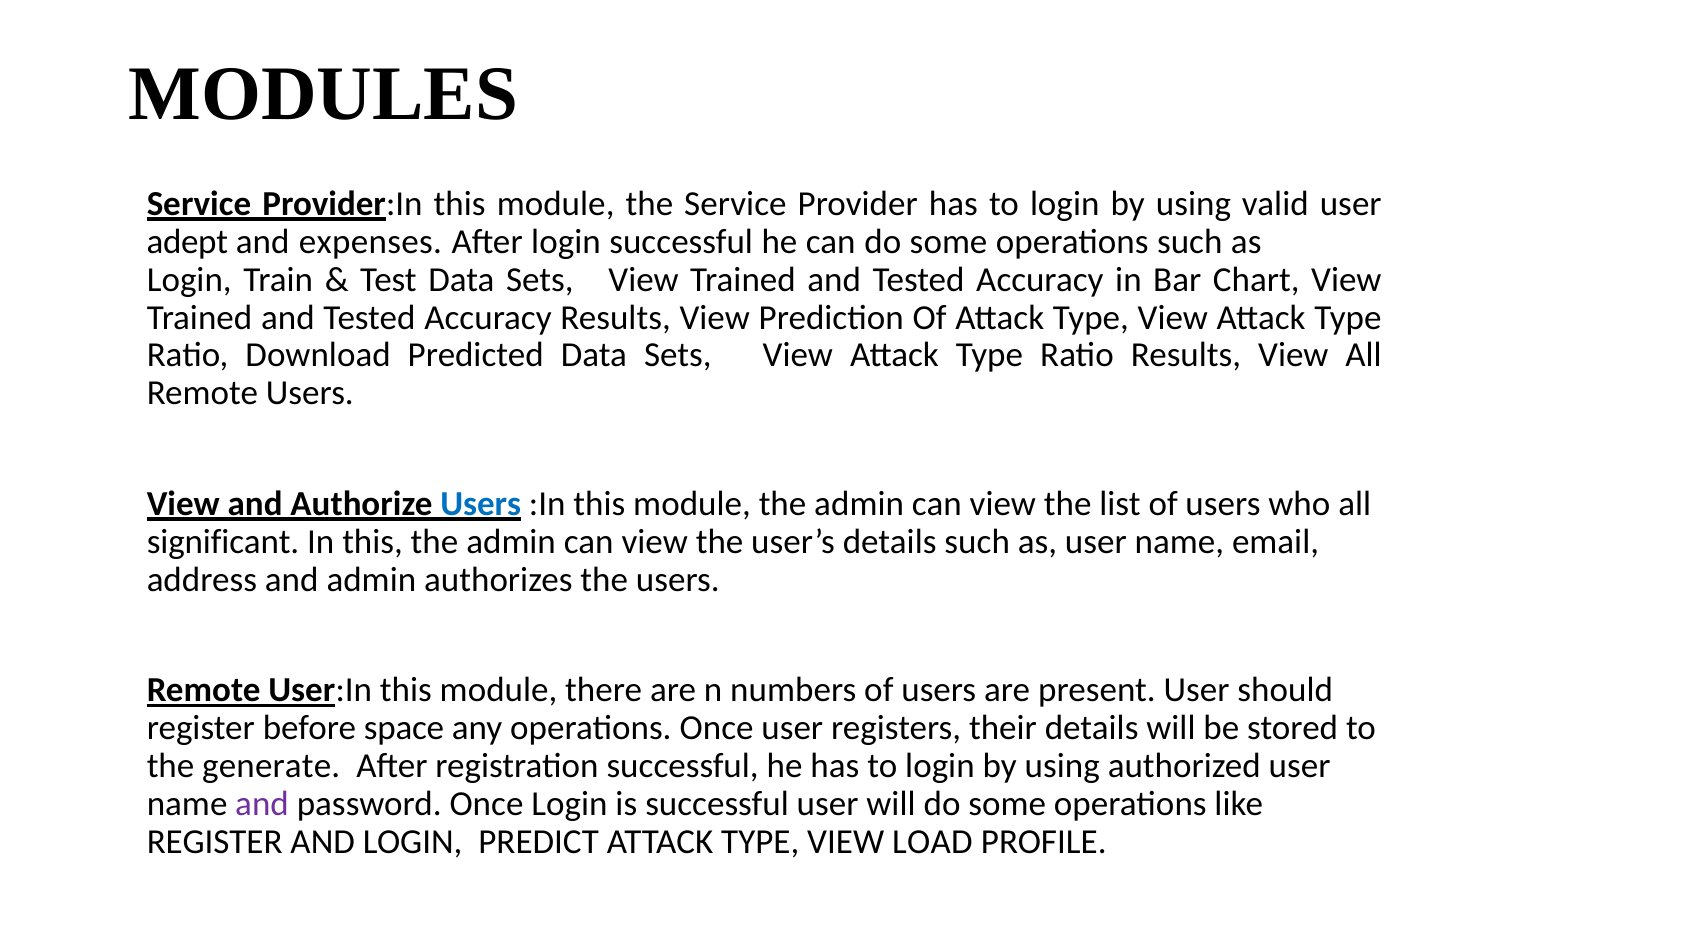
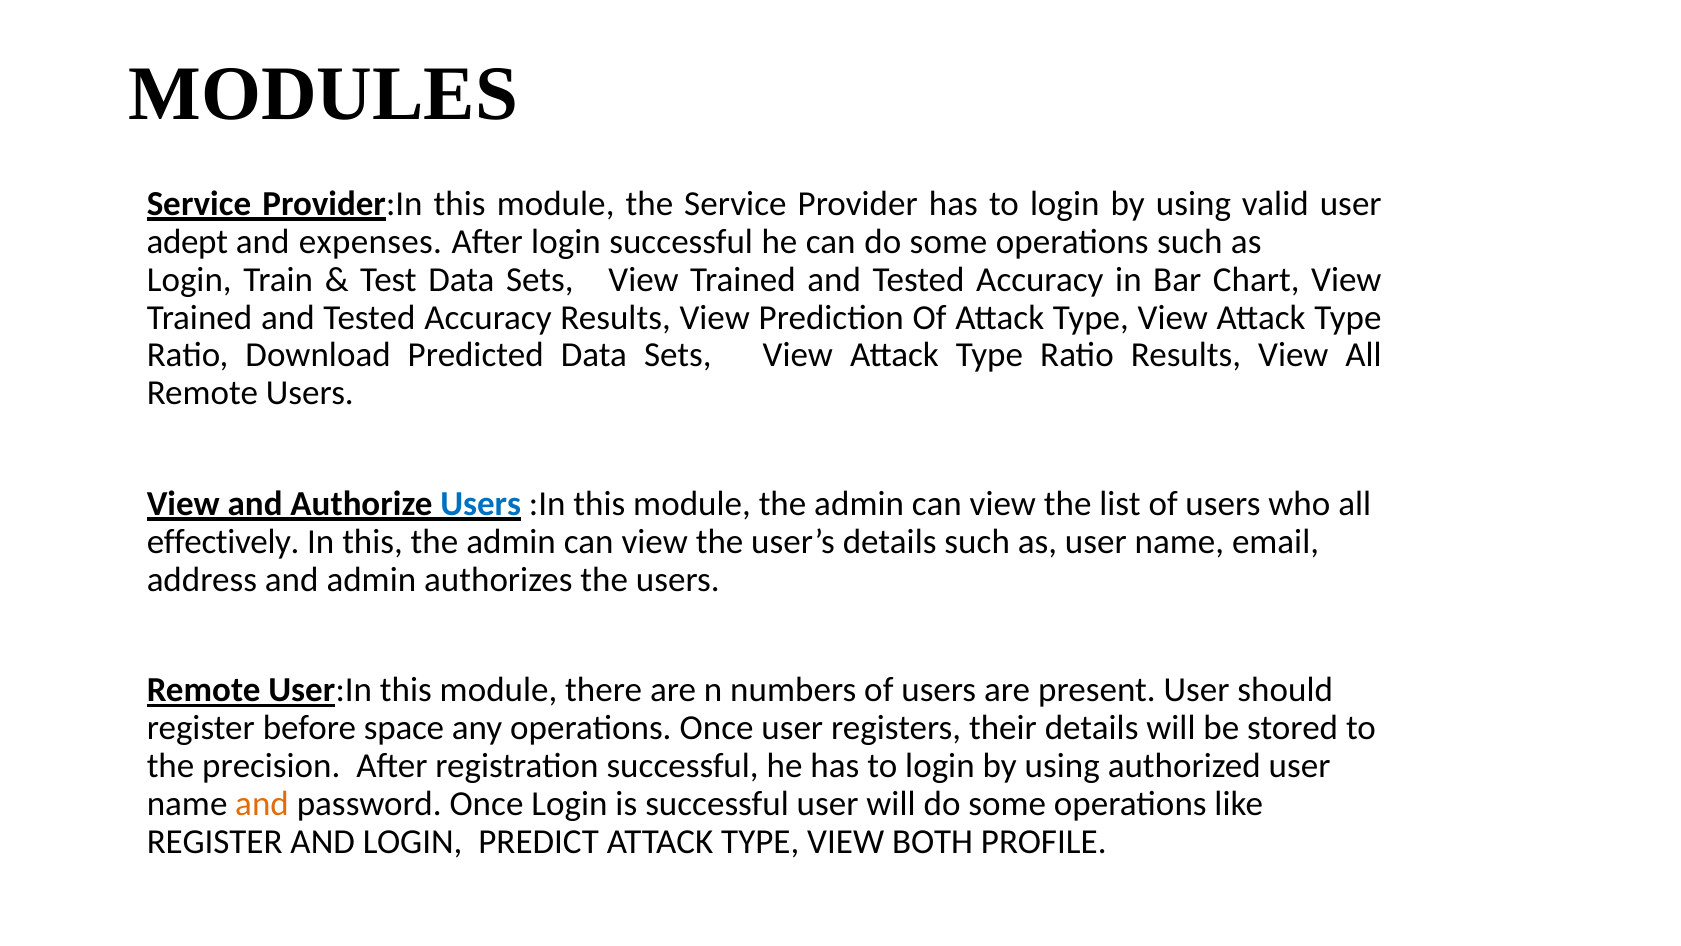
significant: significant -> effectively
generate: generate -> precision
and at (262, 803) colour: purple -> orange
LOAD: LOAD -> BOTH
